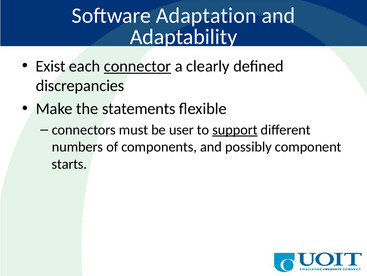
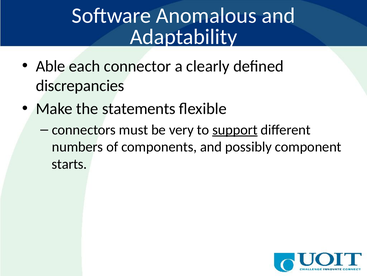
Adaptation: Adaptation -> Anomalous
Exist: Exist -> Able
connector underline: present -> none
user: user -> very
